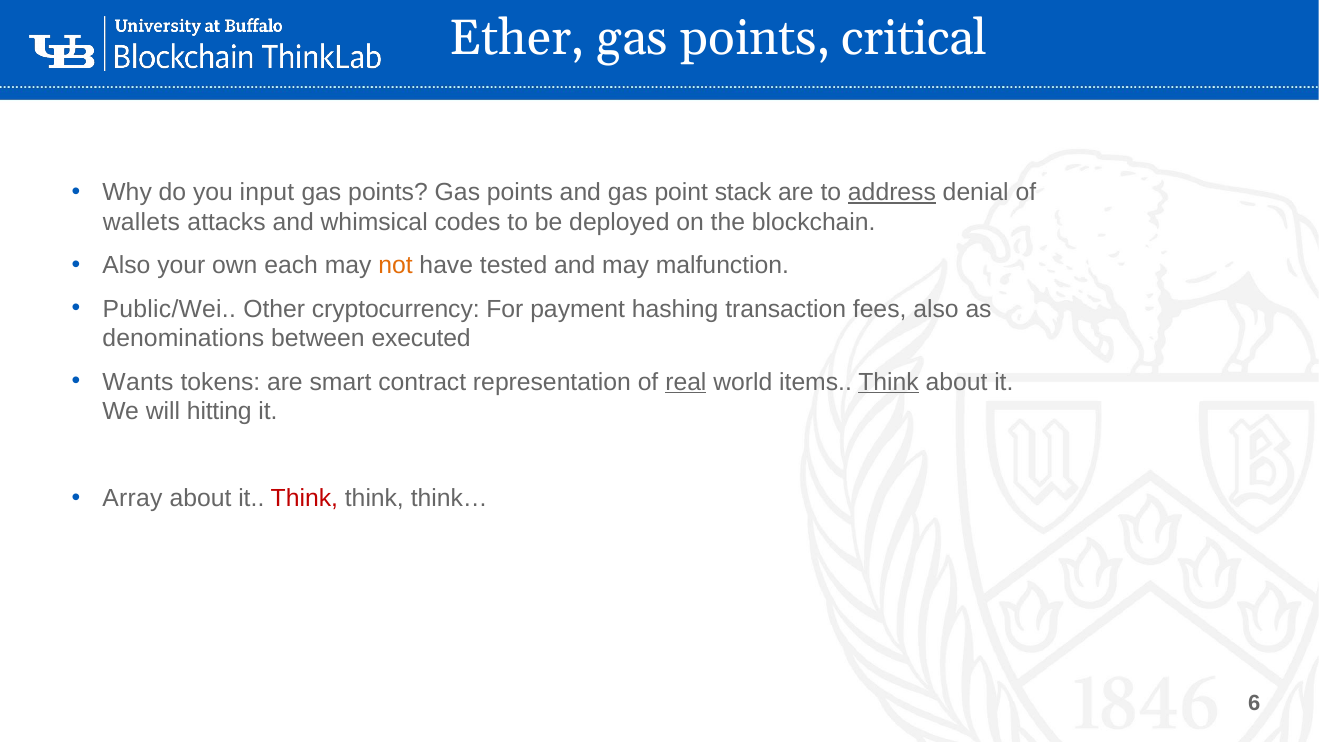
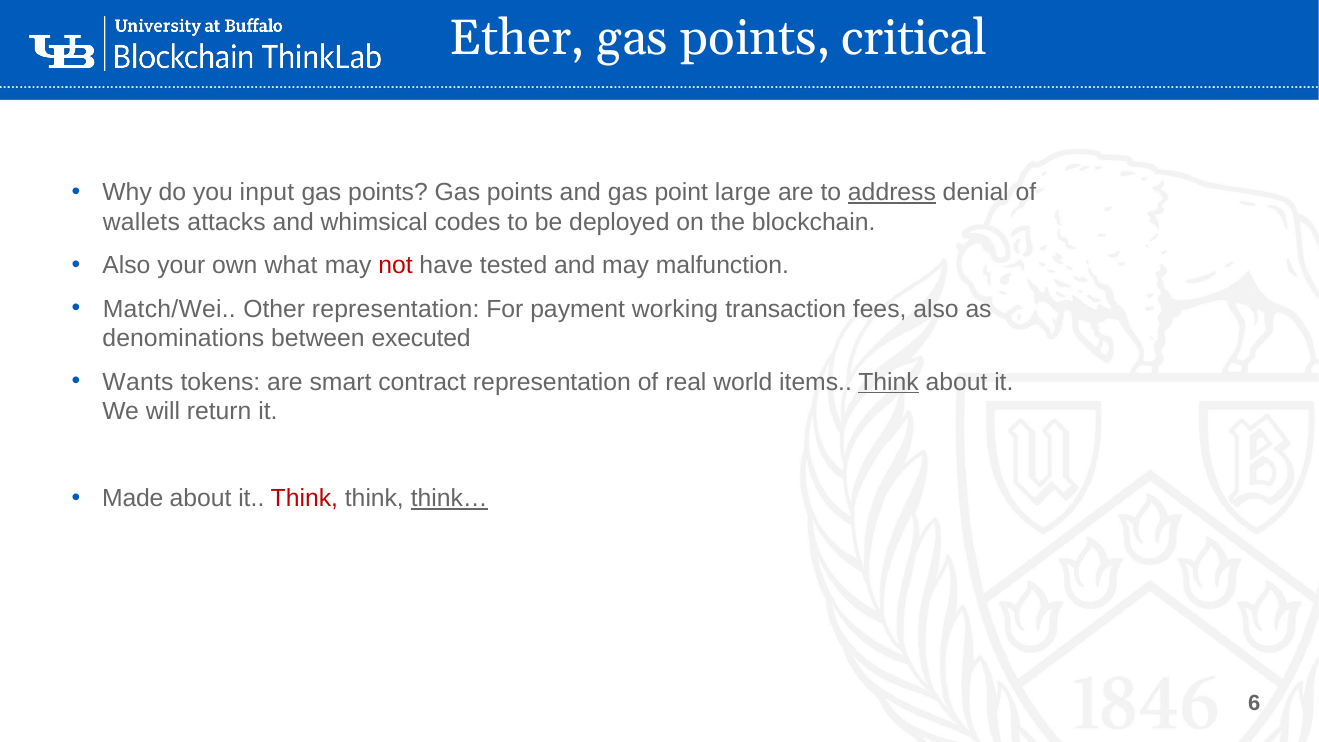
stack: stack -> large
each: each -> what
not colour: orange -> red
Public/Wei: Public/Wei -> Match/Wei
Other cryptocurrency: cryptocurrency -> representation
hashing: hashing -> working
real underline: present -> none
hitting: hitting -> return
Array: Array -> Made
think… underline: none -> present
